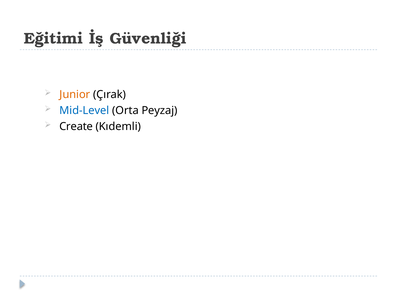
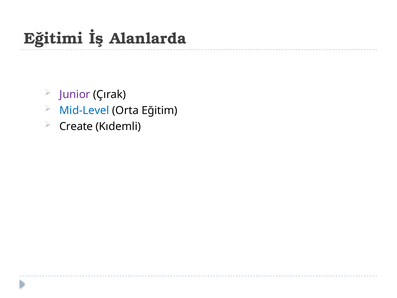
Güvenliği: Güvenliği -> Alanlarda
Junior colour: orange -> purple
Peyzaj: Peyzaj -> Eğitim
